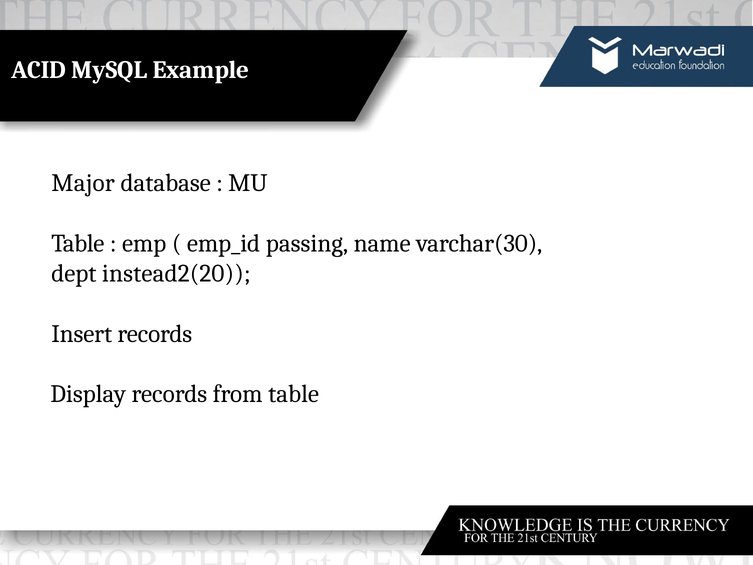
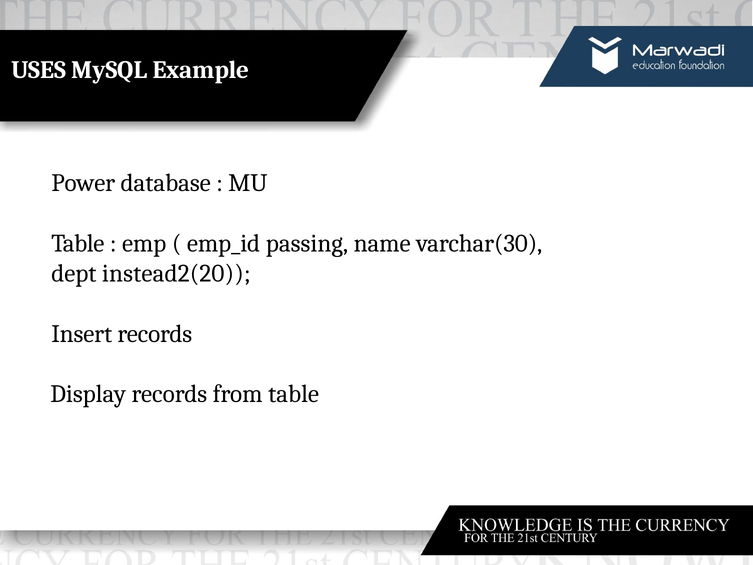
ACID: ACID -> USES
Major: Major -> Power
